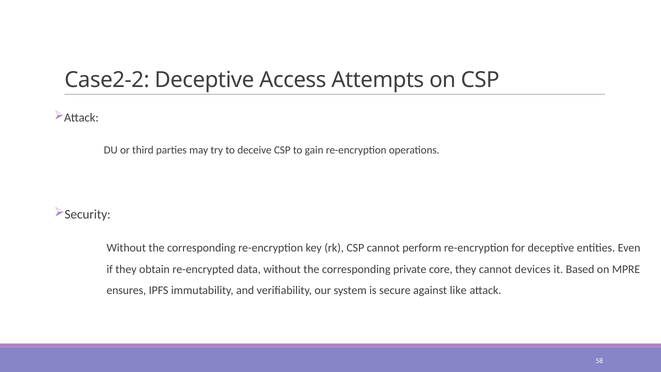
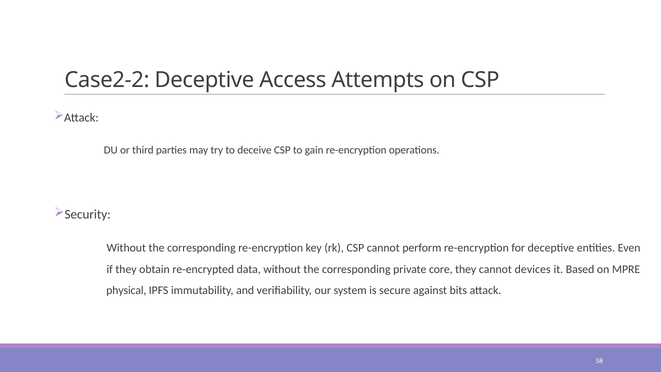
ensures: ensures -> physical
like: like -> bits
